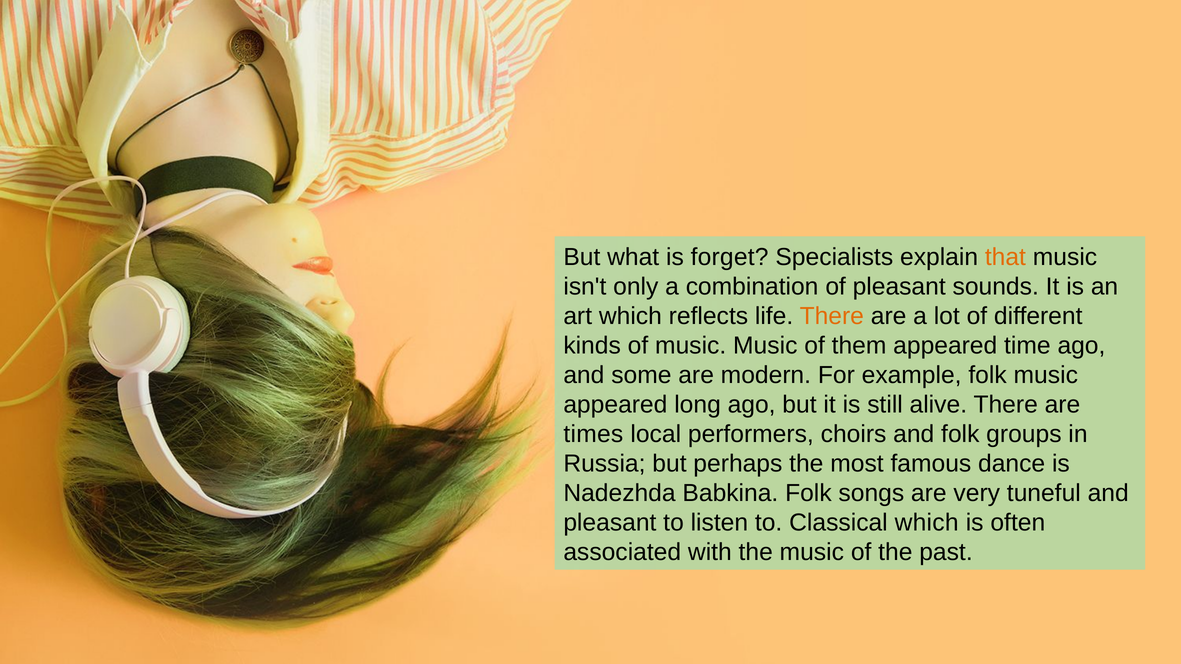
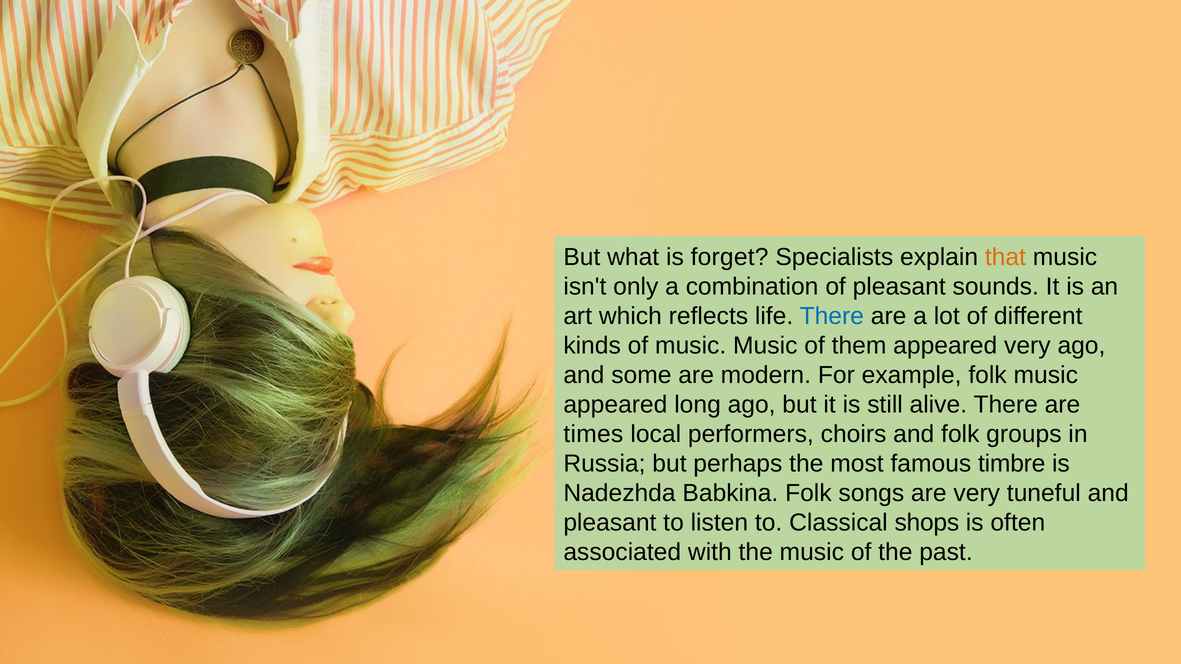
There at (832, 316) colour: orange -> blue
appeared time: time -> very
dance: dance -> timbre
Classical which: which -> shops
